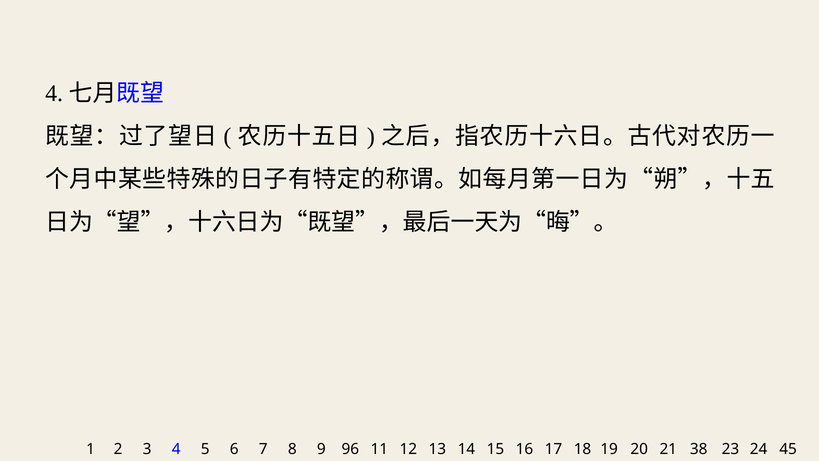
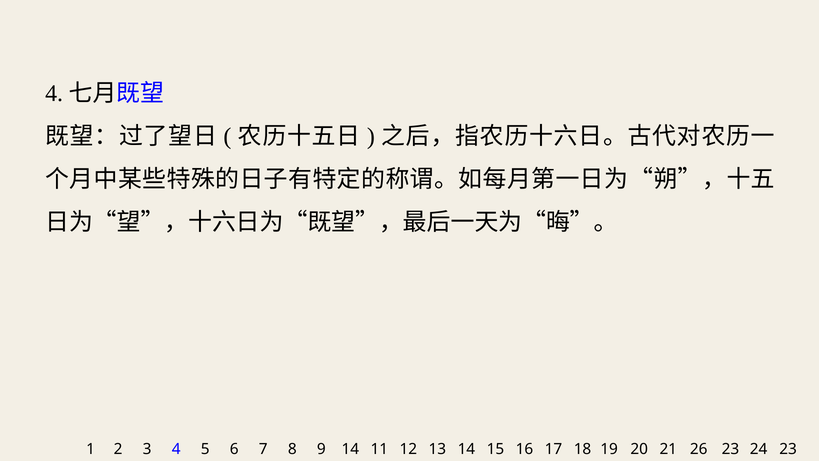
9 96: 96 -> 14
38: 38 -> 26
24 45: 45 -> 23
